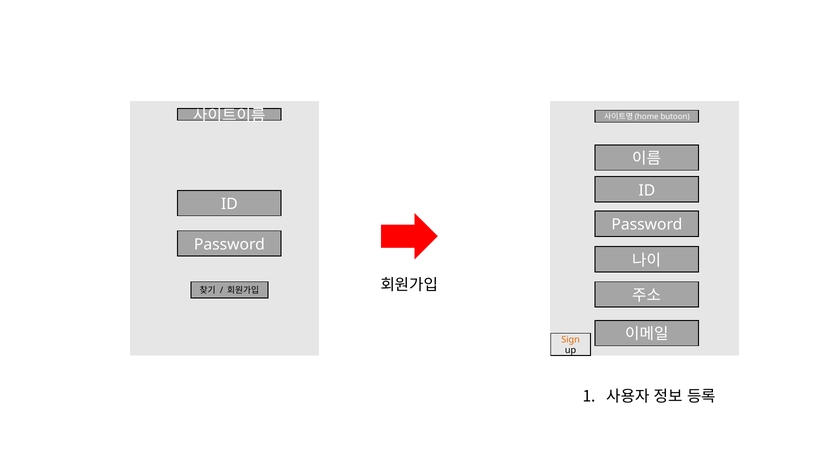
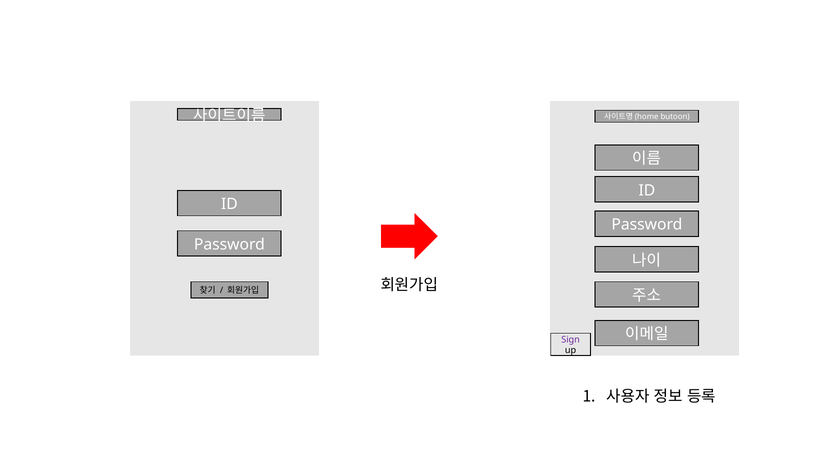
Sign colour: orange -> purple
